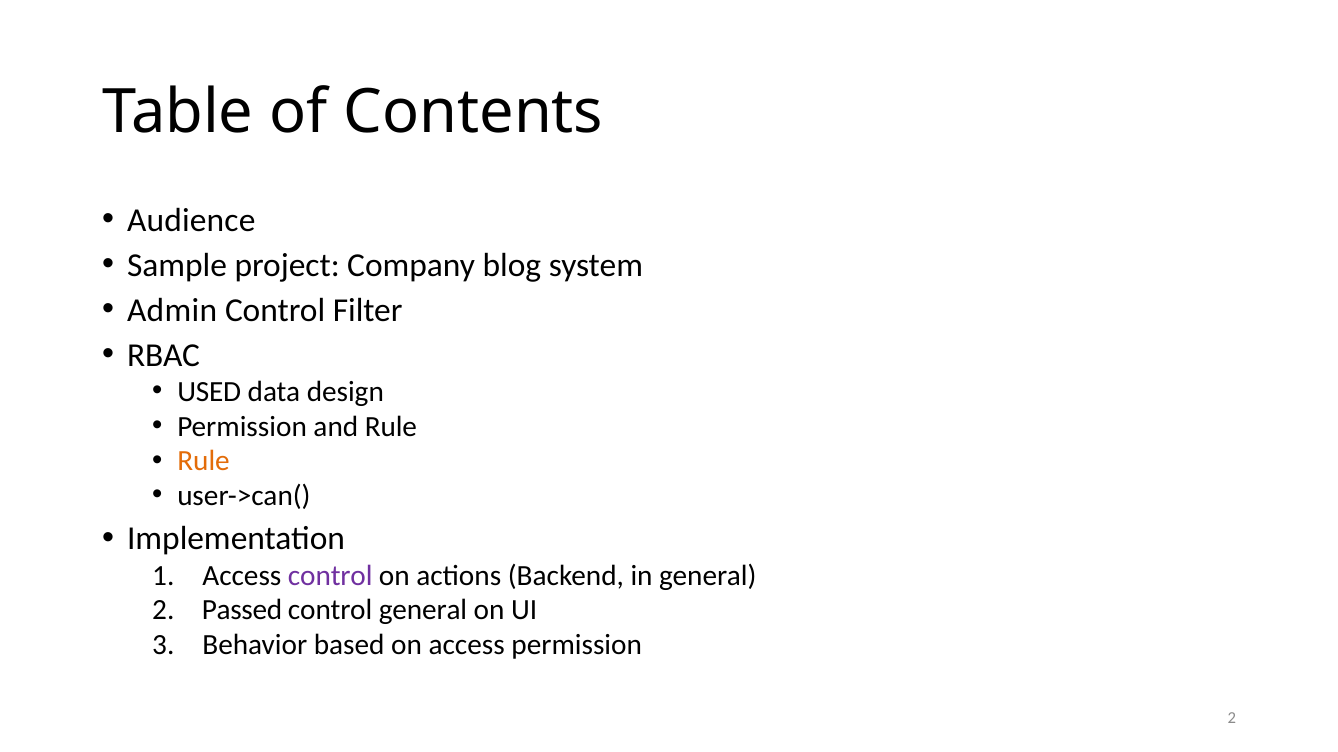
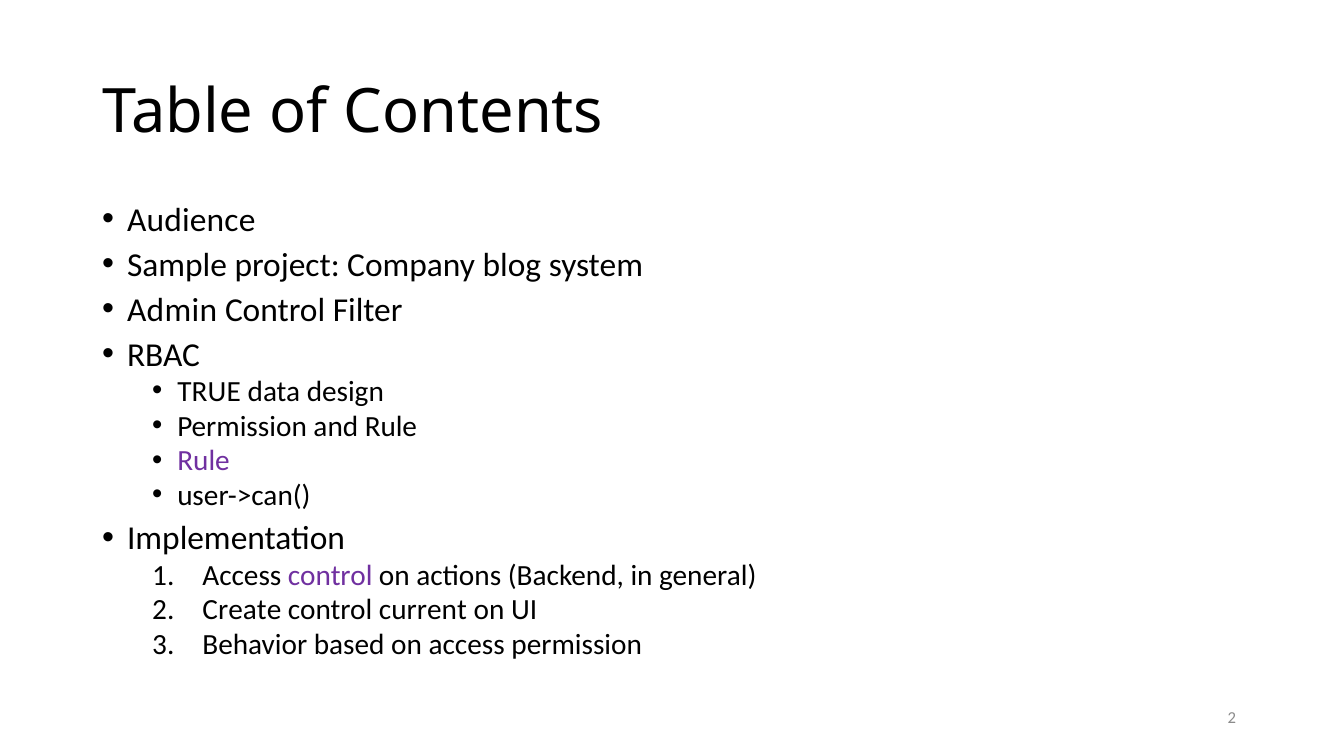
USED: USED -> TRUE
Rule at (204, 462) colour: orange -> purple
Passed: Passed -> Create
control general: general -> current
